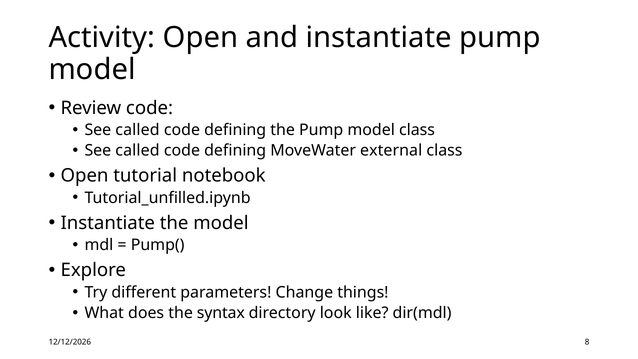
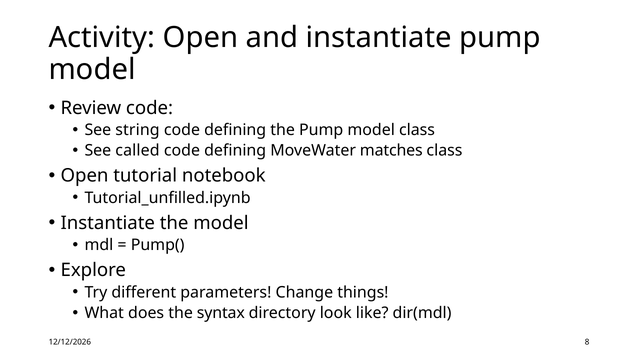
called at (138, 130): called -> string
external: external -> matches
